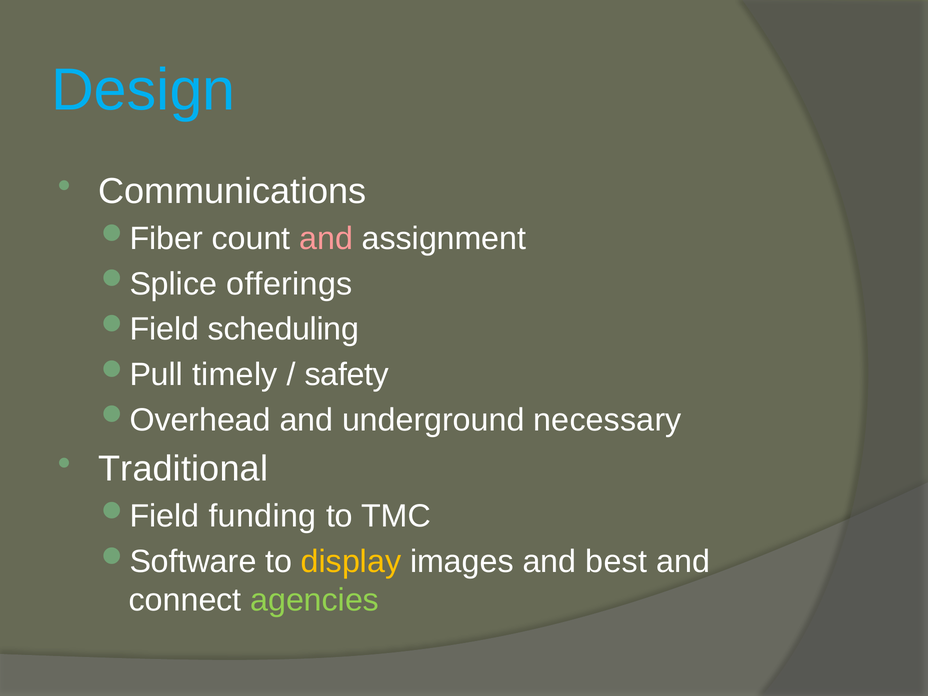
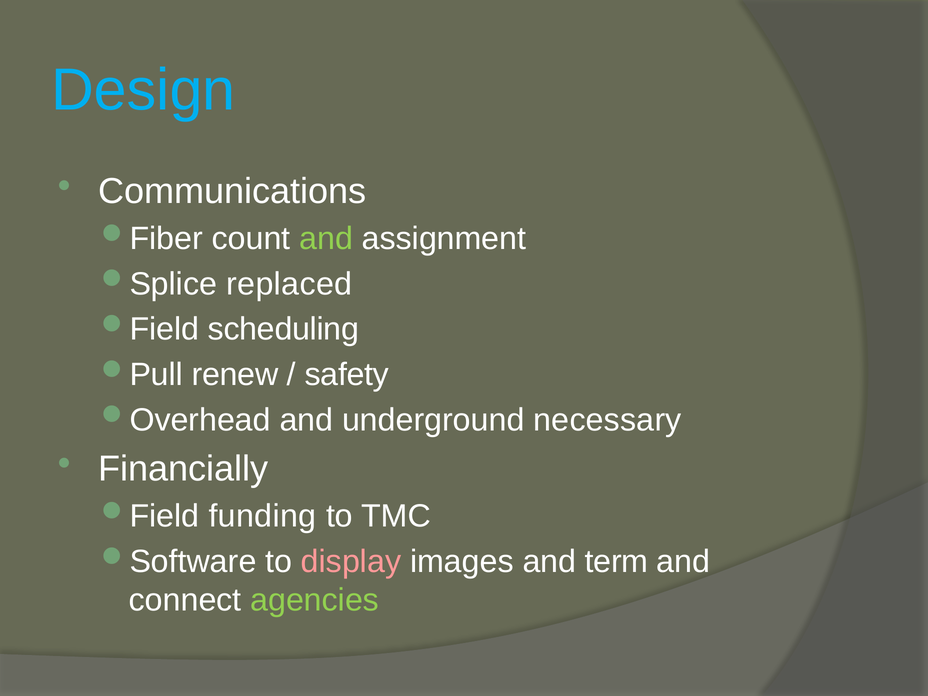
and at (326, 239) colour: pink -> light green
offerings: offerings -> replaced
timely: timely -> renew
Traditional: Traditional -> Financially
display colour: yellow -> pink
best: best -> term
